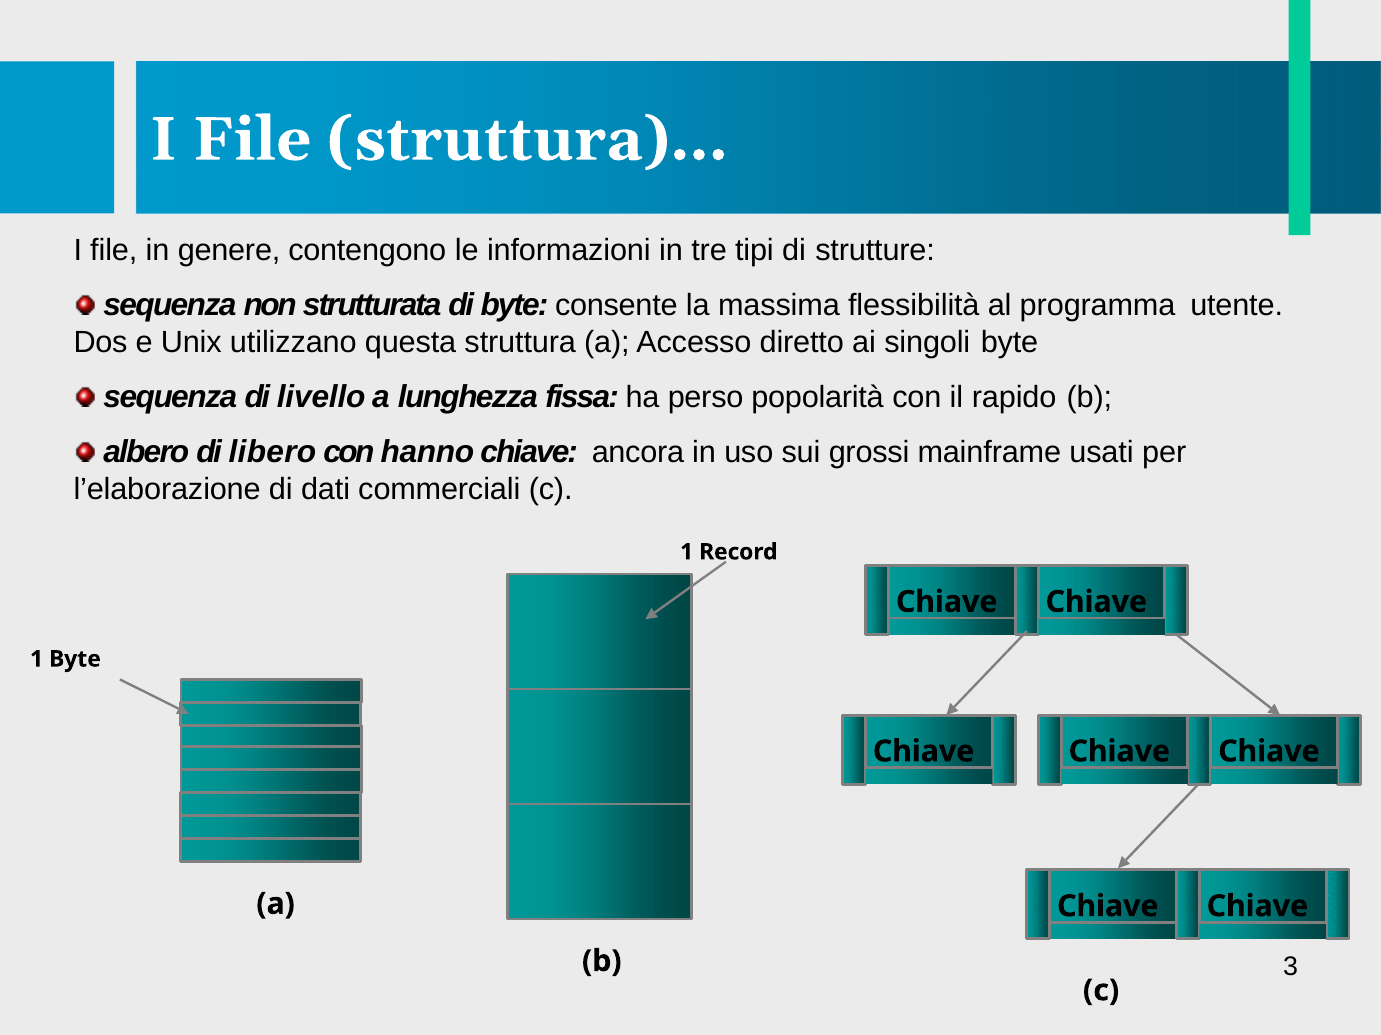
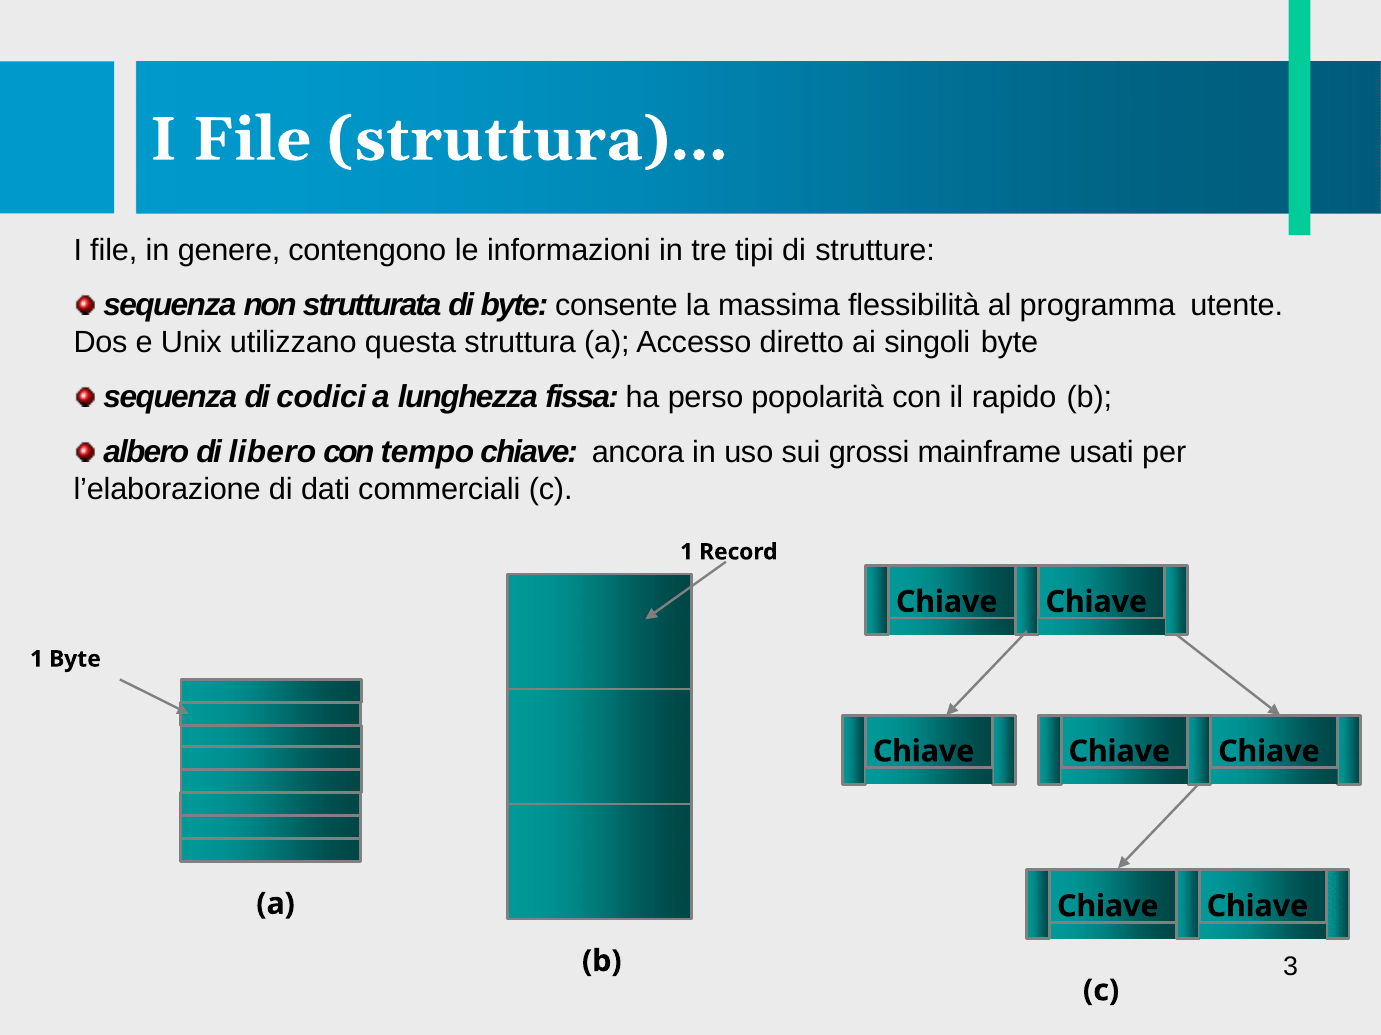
livello: livello -> codici
hanno: hanno -> tempo
